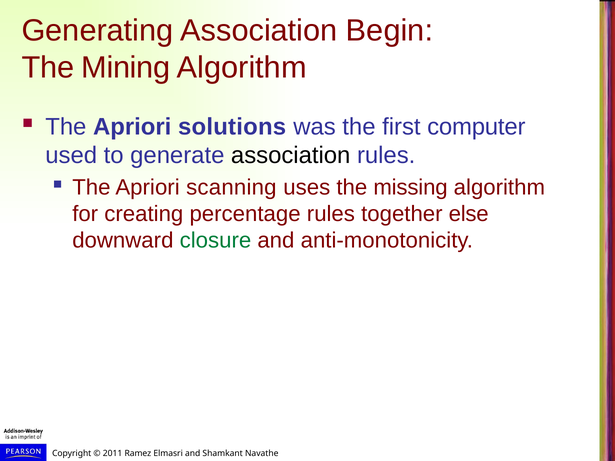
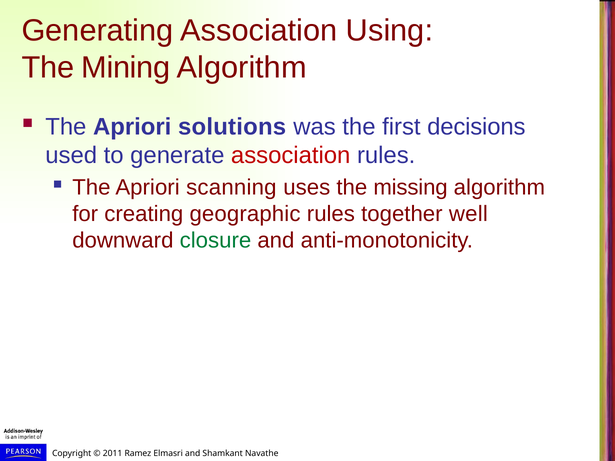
Begin: Begin -> Using
computer: computer -> decisions
association at (291, 155) colour: black -> red
percentage: percentage -> geographic
else: else -> well
